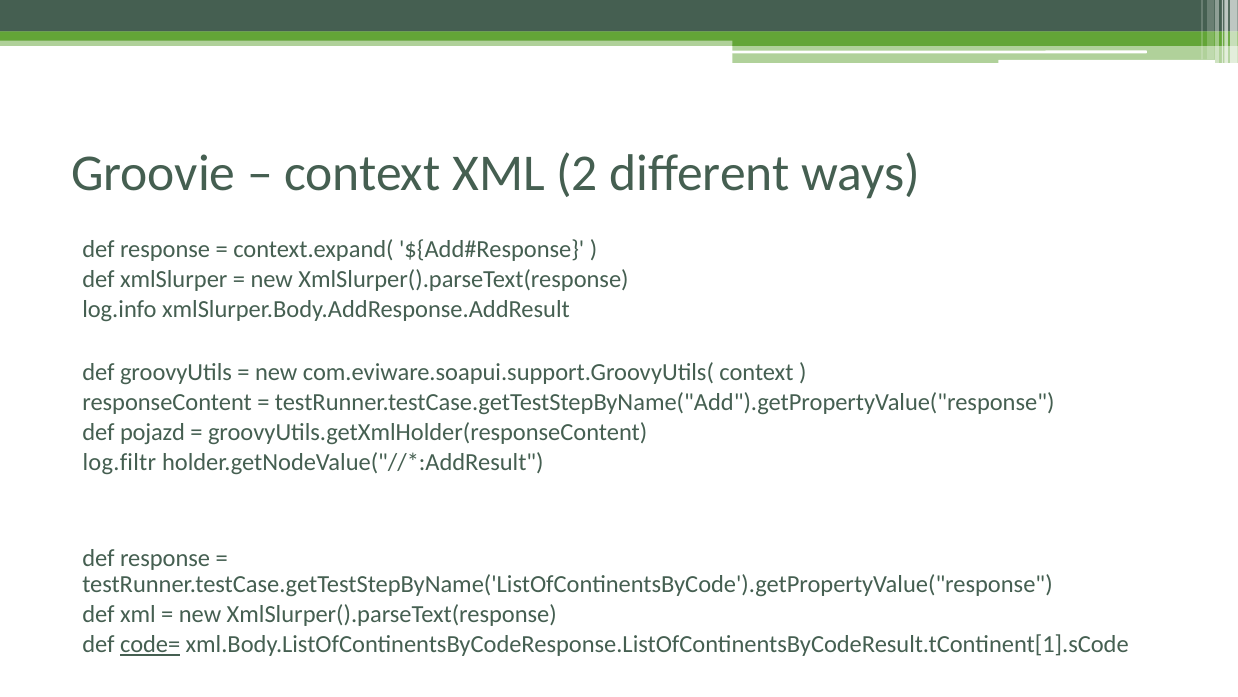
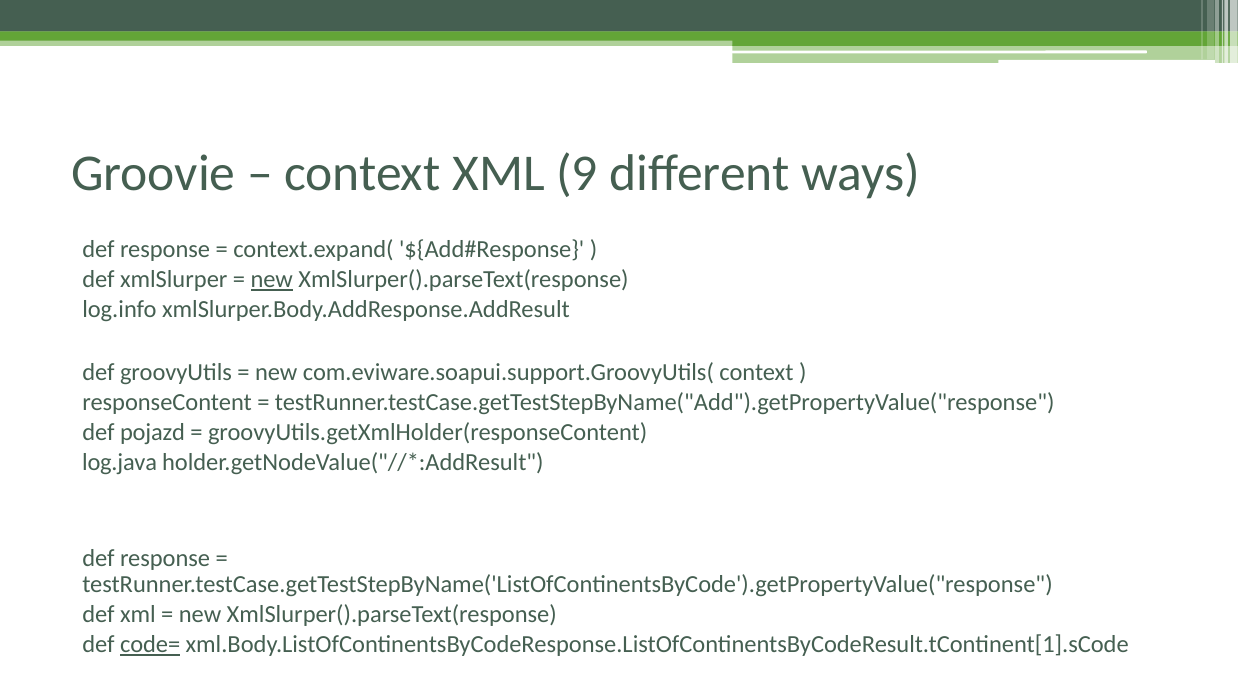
2: 2 -> 9
new at (272, 279) underline: none -> present
log.filtr: log.filtr -> log.java
